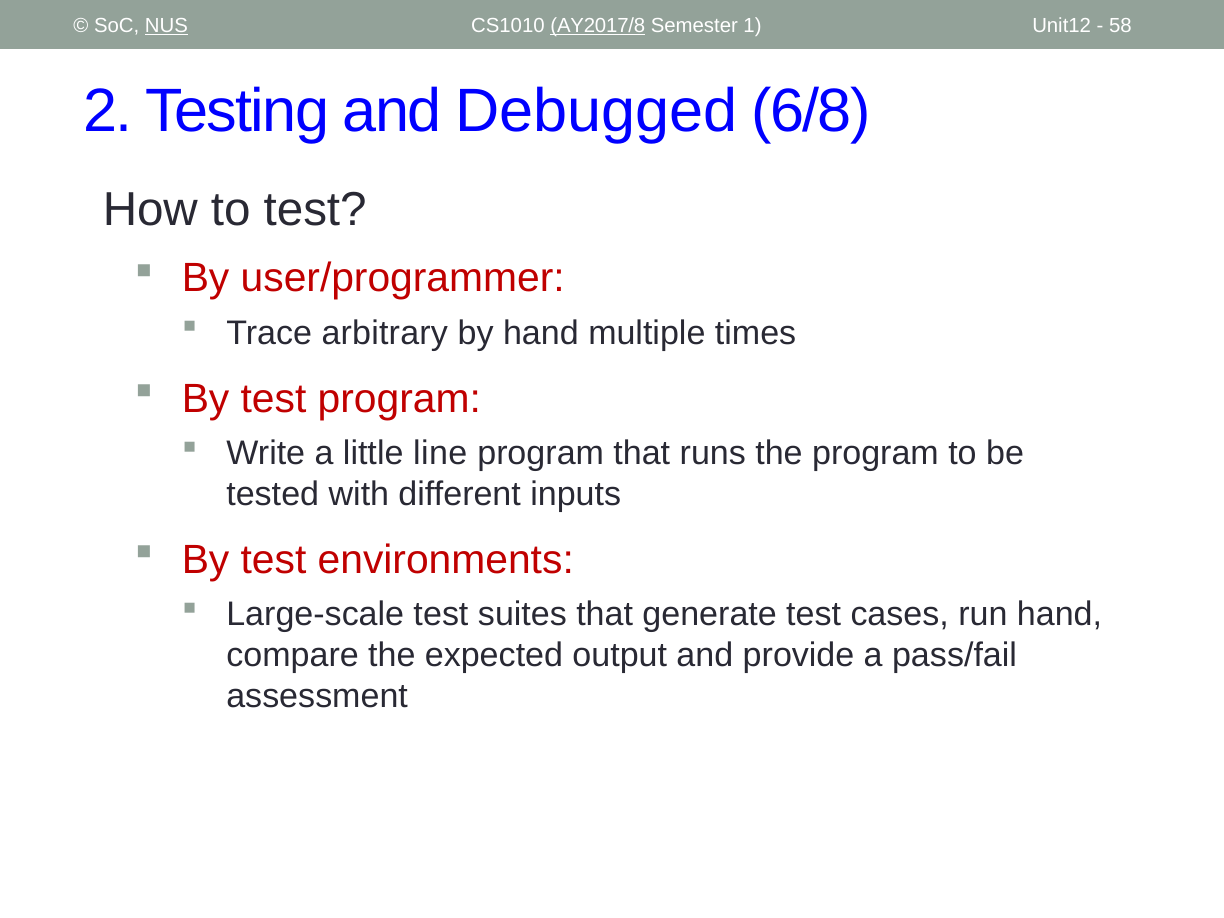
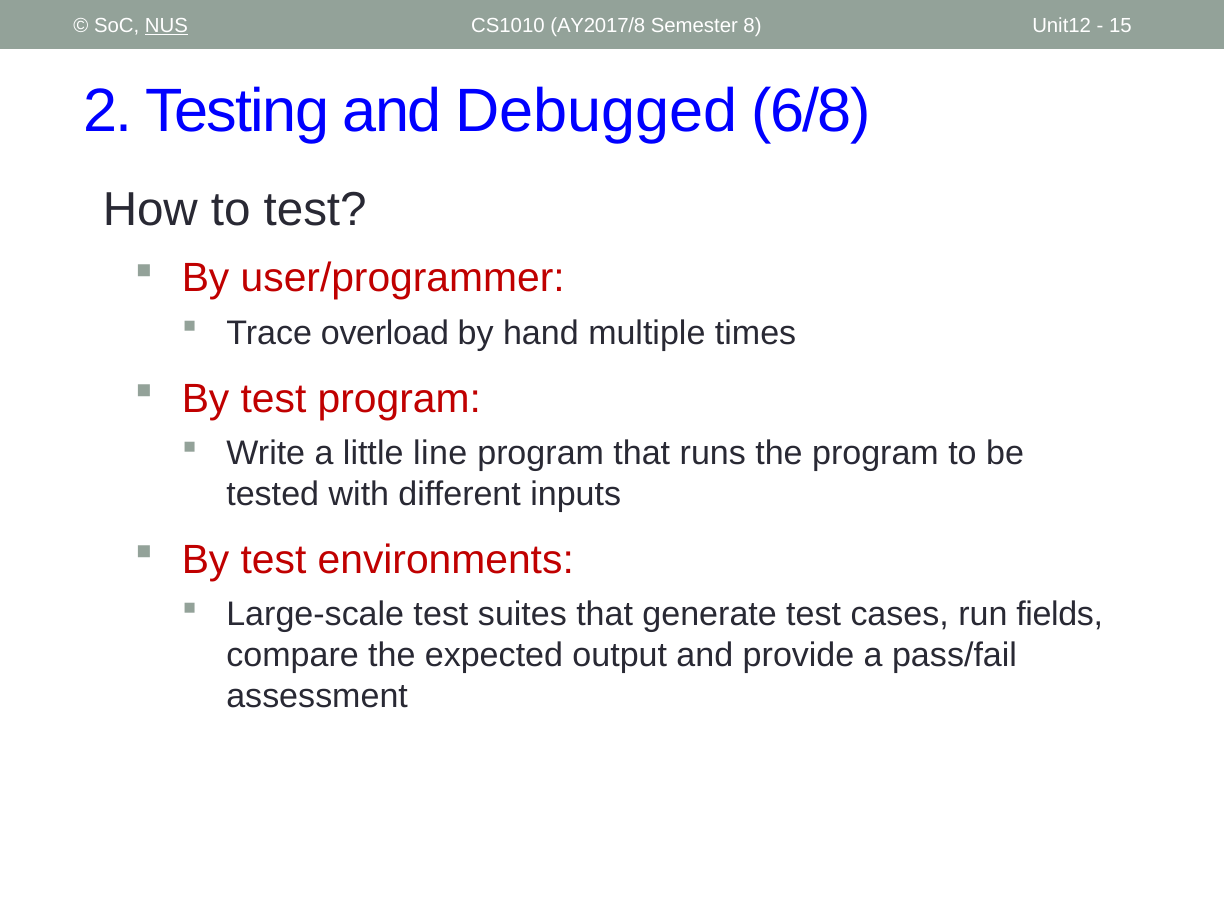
AY2017/8 underline: present -> none
1: 1 -> 8
58: 58 -> 15
arbitrary: arbitrary -> overload
run hand: hand -> fields
